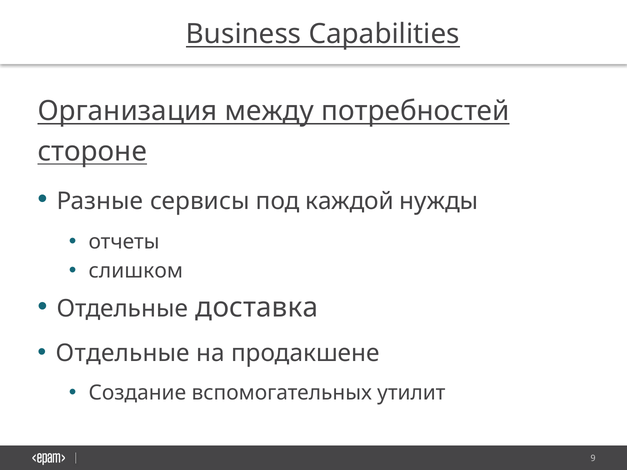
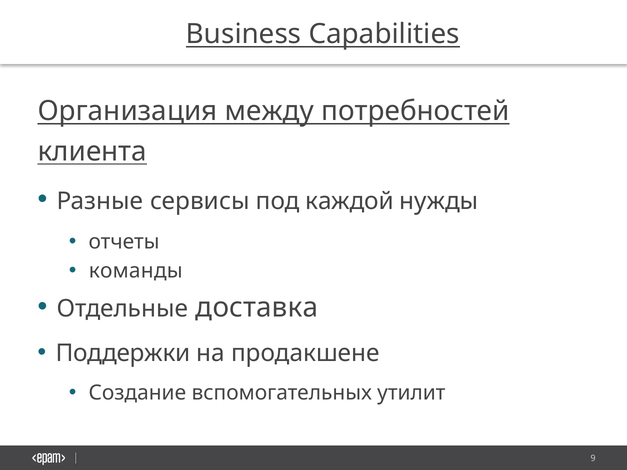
стороне: стороне -> клиента
слишком: слишком -> команды
Отдельные at (123, 353): Отдельные -> Поддержки
